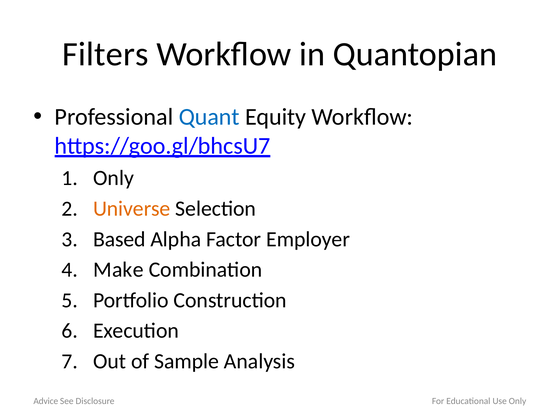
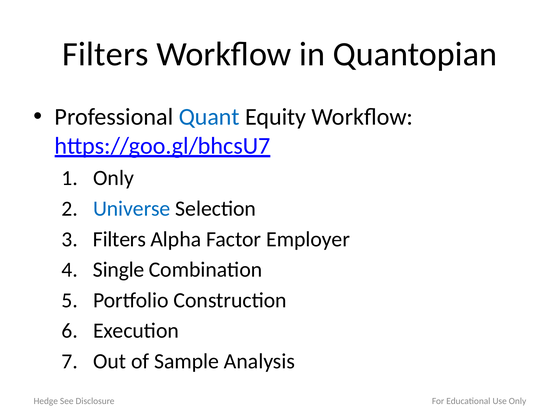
Universe colour: orange -> blue
Based at (119, 239): Based -> Filters
Make: Make -> Single
Advice: Advice -> Hedge
